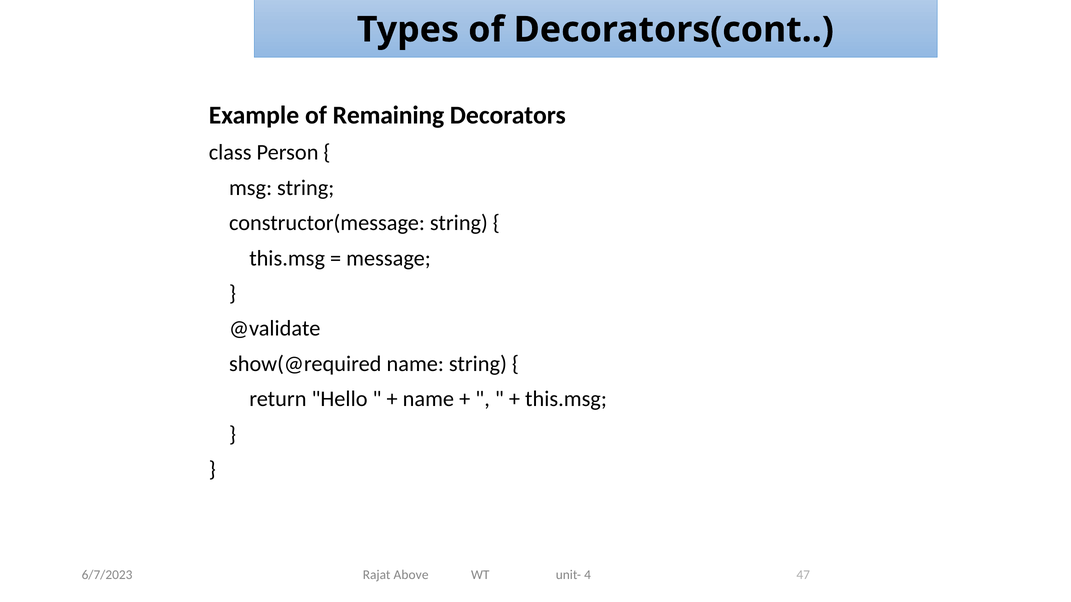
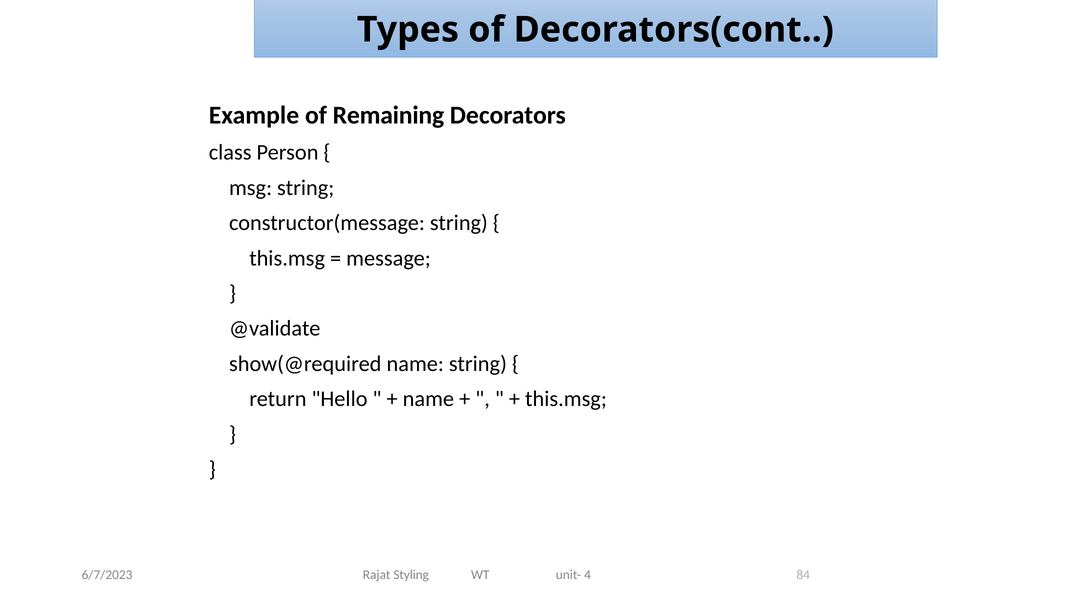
Above: Above -> Styling
47: 47 -> 84
